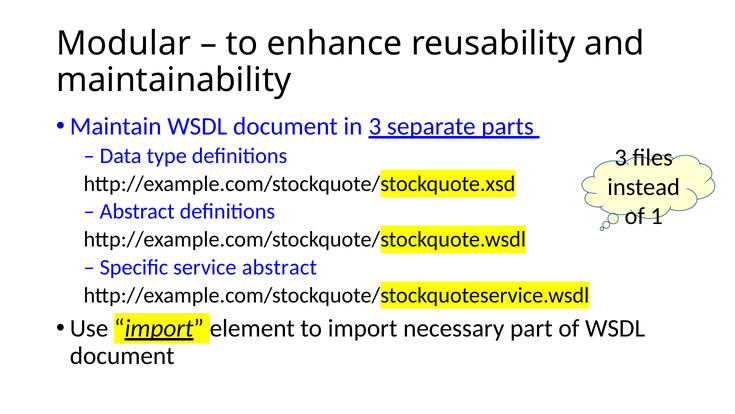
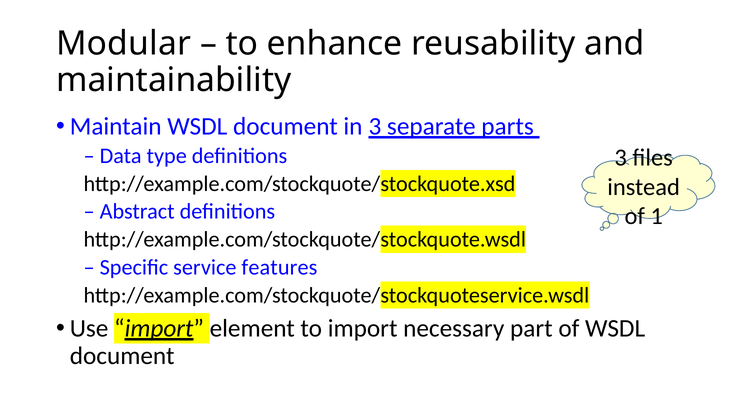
service abstract: abstract -> features
